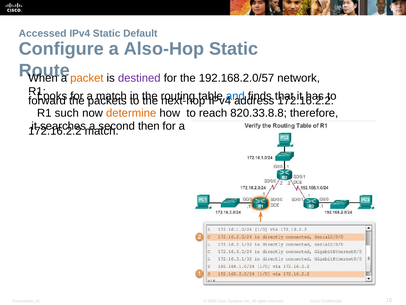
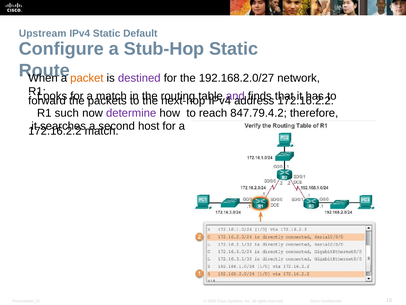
Accessed: Accessed -> Upstream
Also-Hop: Also-Hop -> Stub-Hop
192.168.2.0/57: 192.168.2.0/57 -> 192.168.2.0/27
and colour: blue -> purple
determine colour: orange -> purple
820.33.8.8: 820.33.8.8 -> 847.79.4.2
then: then -> host
